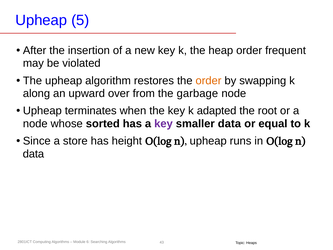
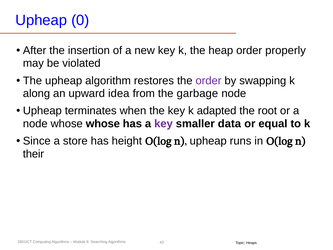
5: 5 -> 0
frequent: frequent -> properly
order at (209, 81) colour: orange -> purple
over: over -> idea
whose sorted: sorted -> whose
data at (33, 154): data -> their
